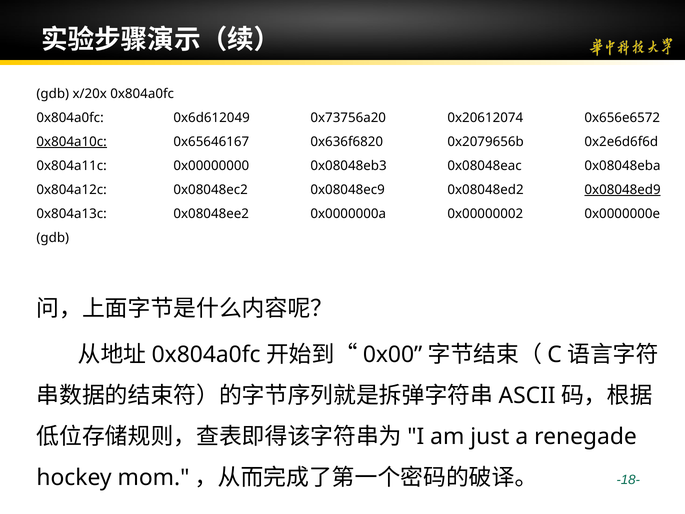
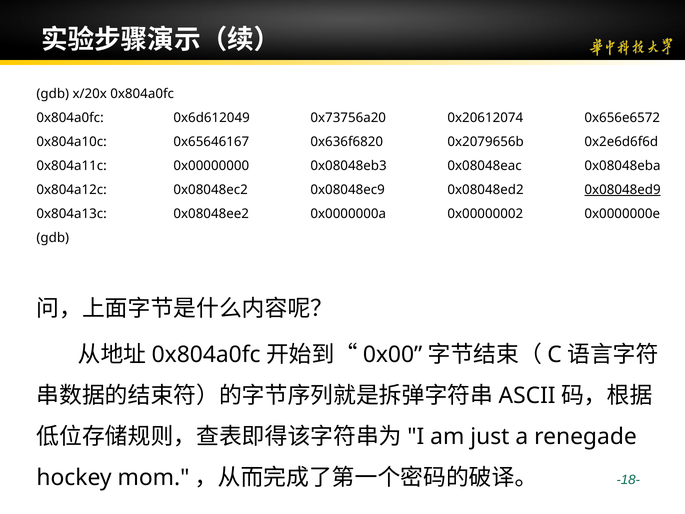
0x804a10c underline: present -> none
